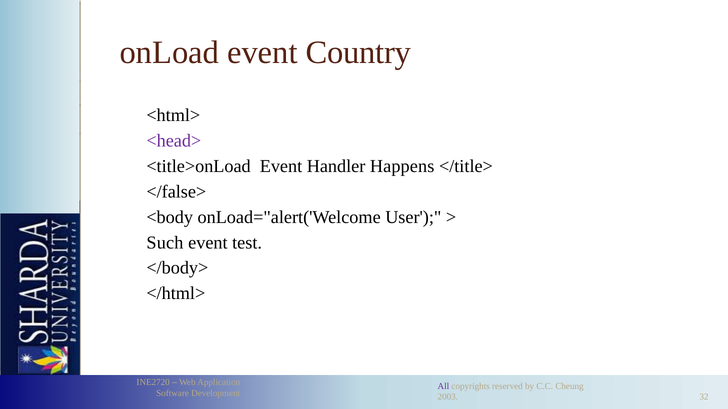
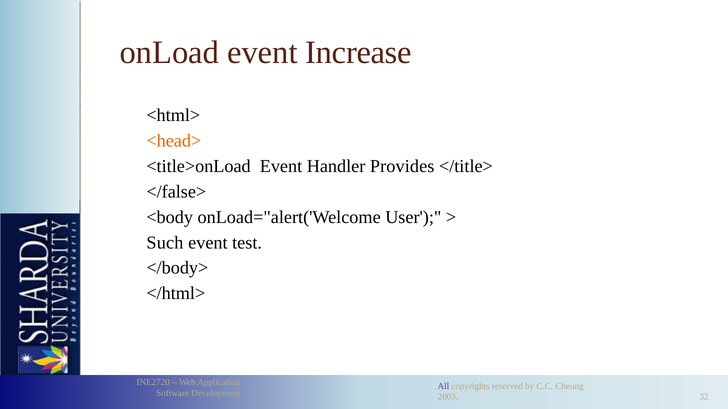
Country: Country -> Increase
<head> colour: purple -> orange
Happens: Happens -> Provides
